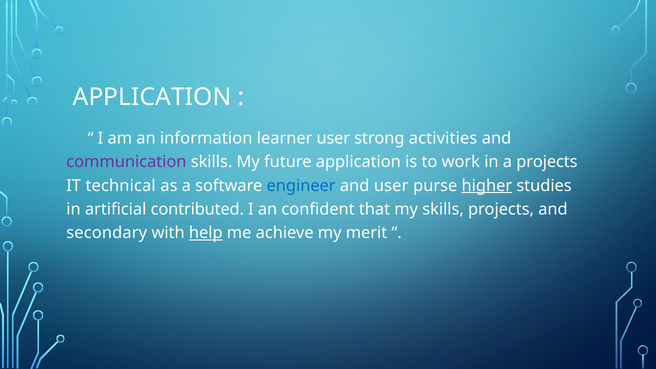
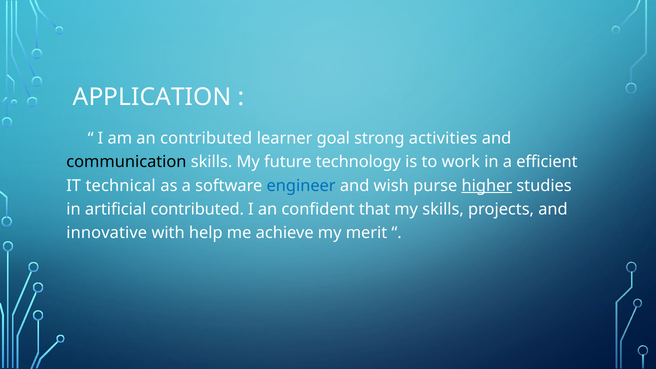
an information: information -> contributed
learner user: user -> goal
communication colour: purple -> black
future application: application -> technology
a projects: projects -> efficient
and user: user -> wish
secondary: secondary -> innovative
help underline: present -> none
